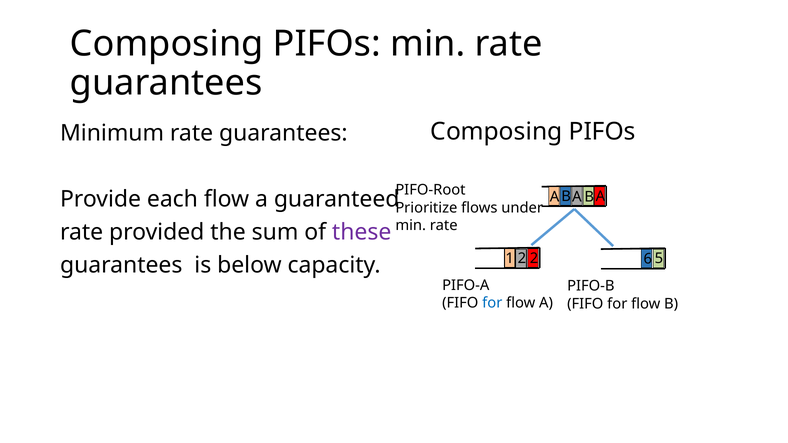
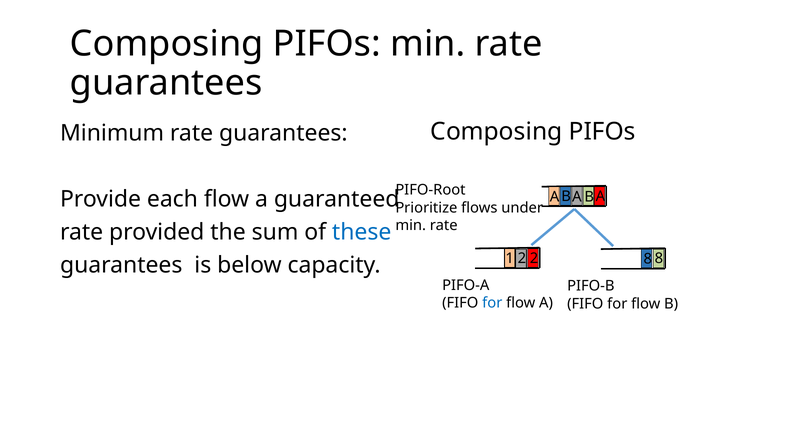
these colour: purple -> blue
1 6: 6 -> 8
2 5: 5 -> 8
